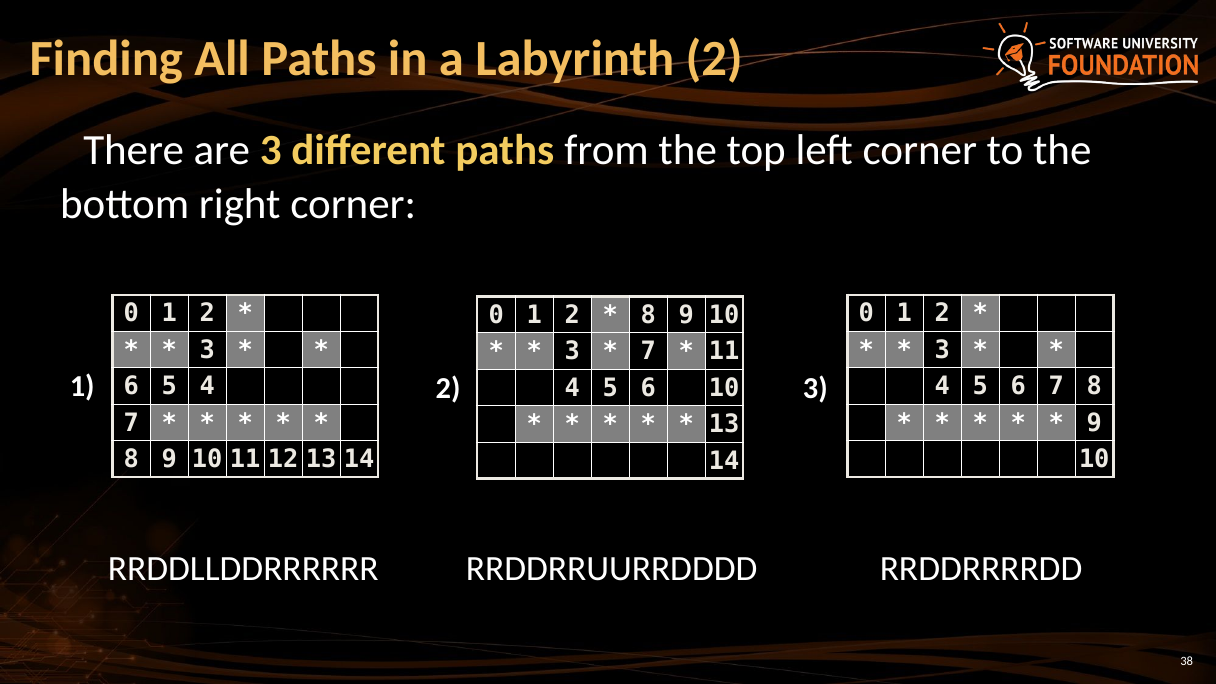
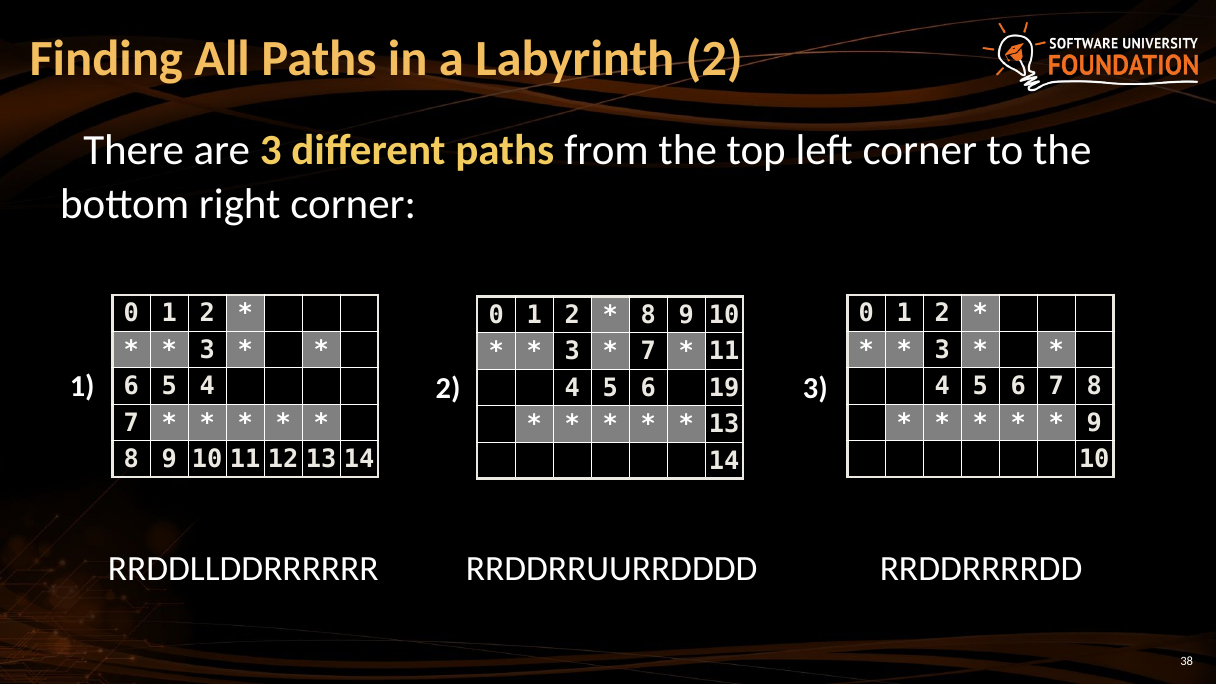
6 10: 10 -> 19
